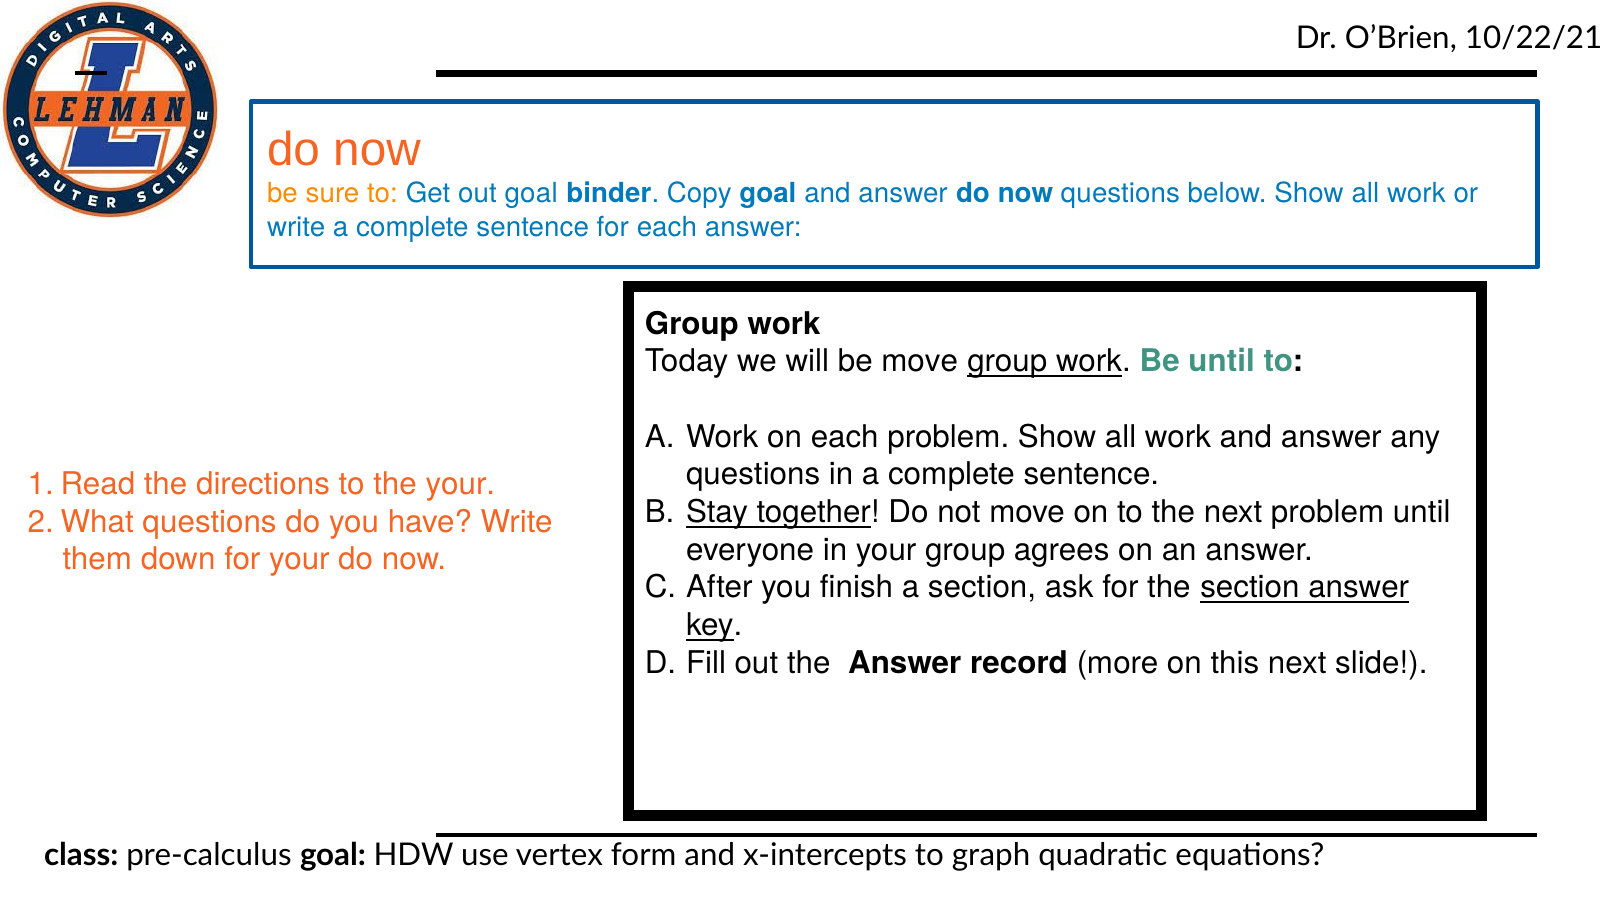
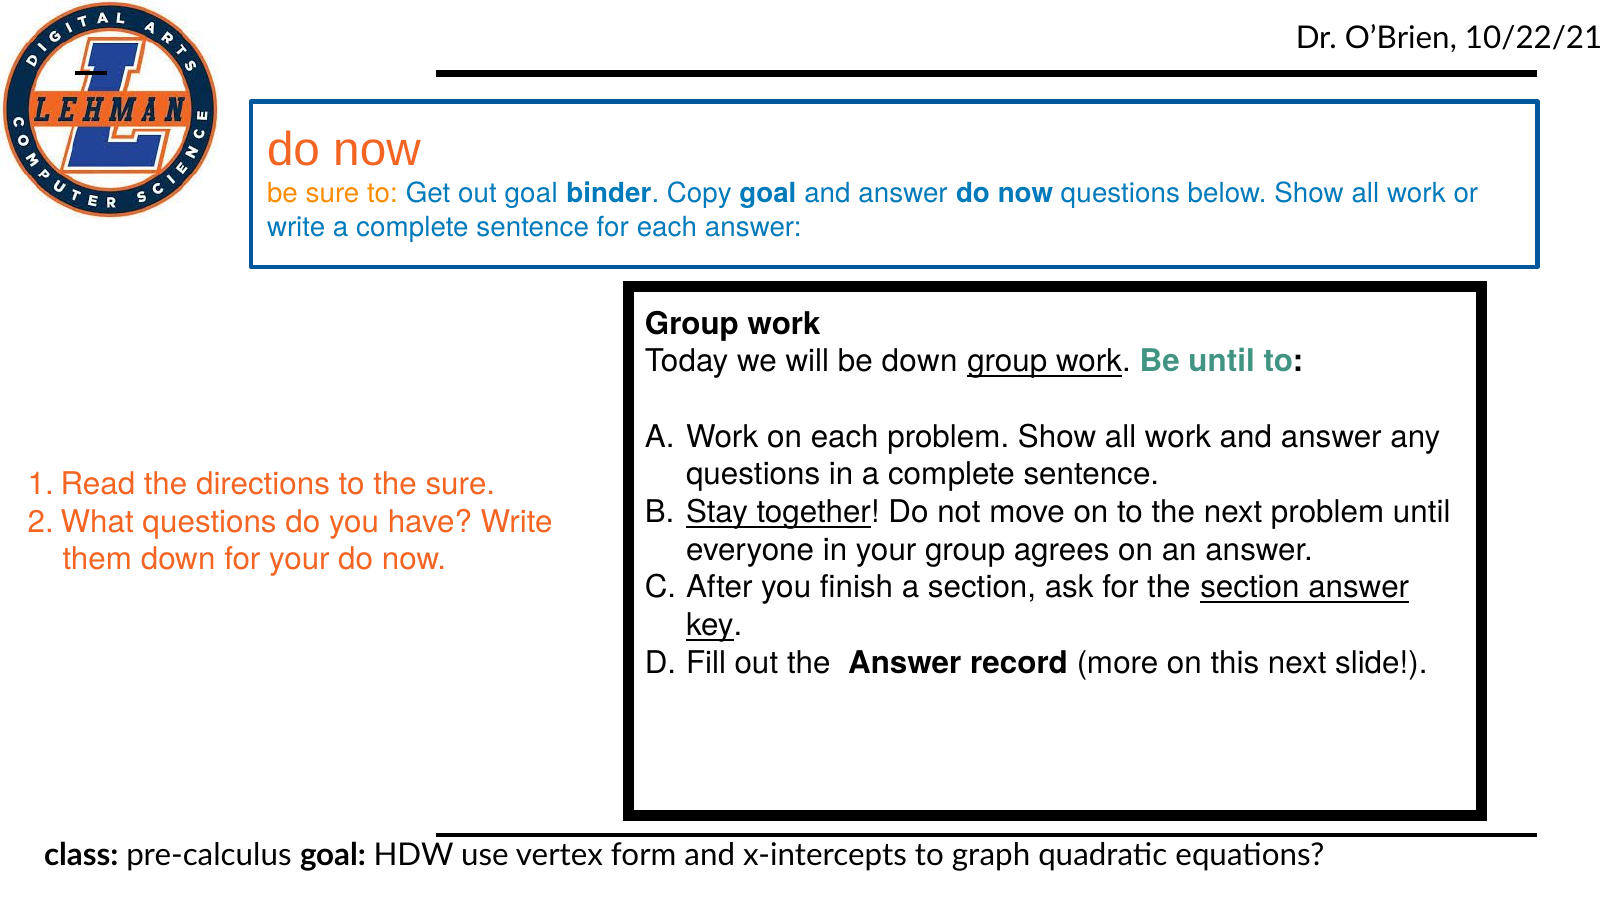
be move: move -> down
the your: your -> sure
